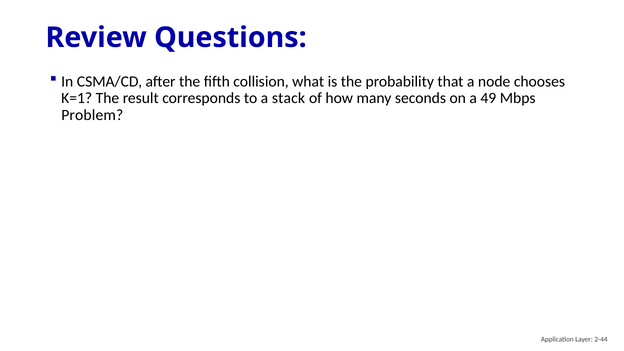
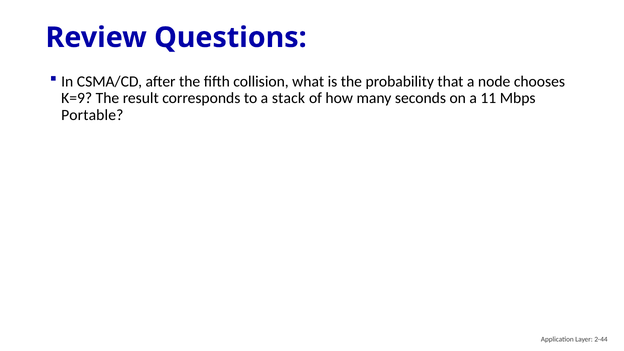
K=1: K=1 -> K=9
49: 49 -> 11
Problem: Problem -> Portable
